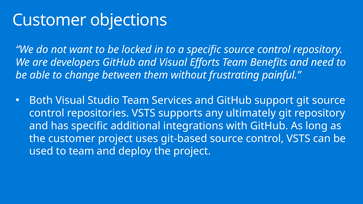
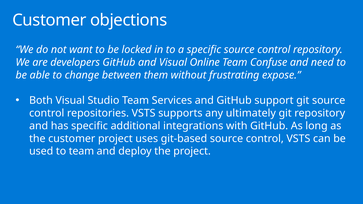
Efforts: Efforts -> Online
Benefits: Benefits -> Confuse
painful: painful -> expose
